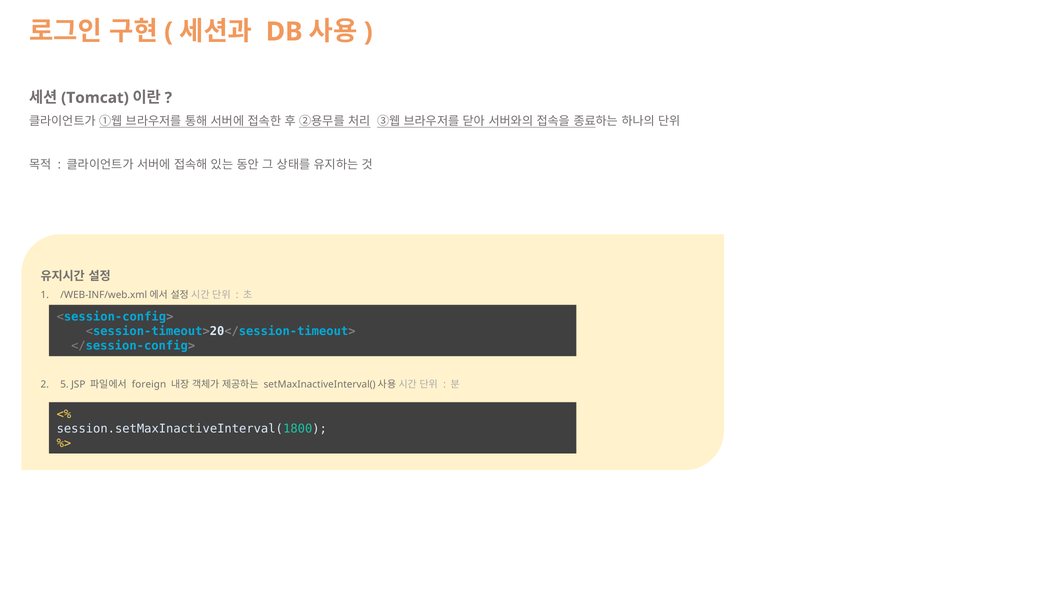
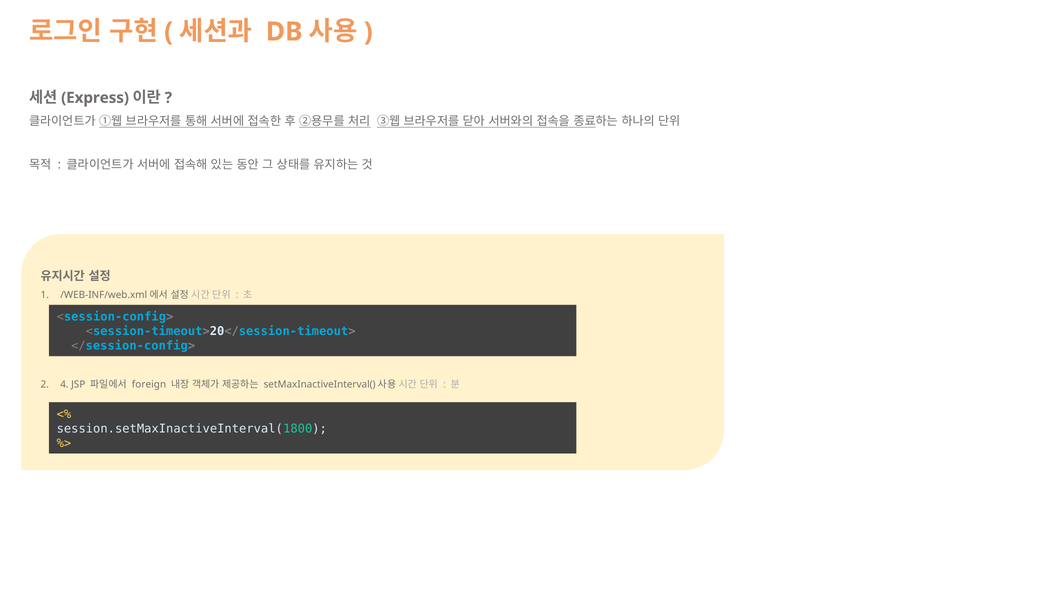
Tomcat: Tomcat -> Express
5: 5 -> 4
